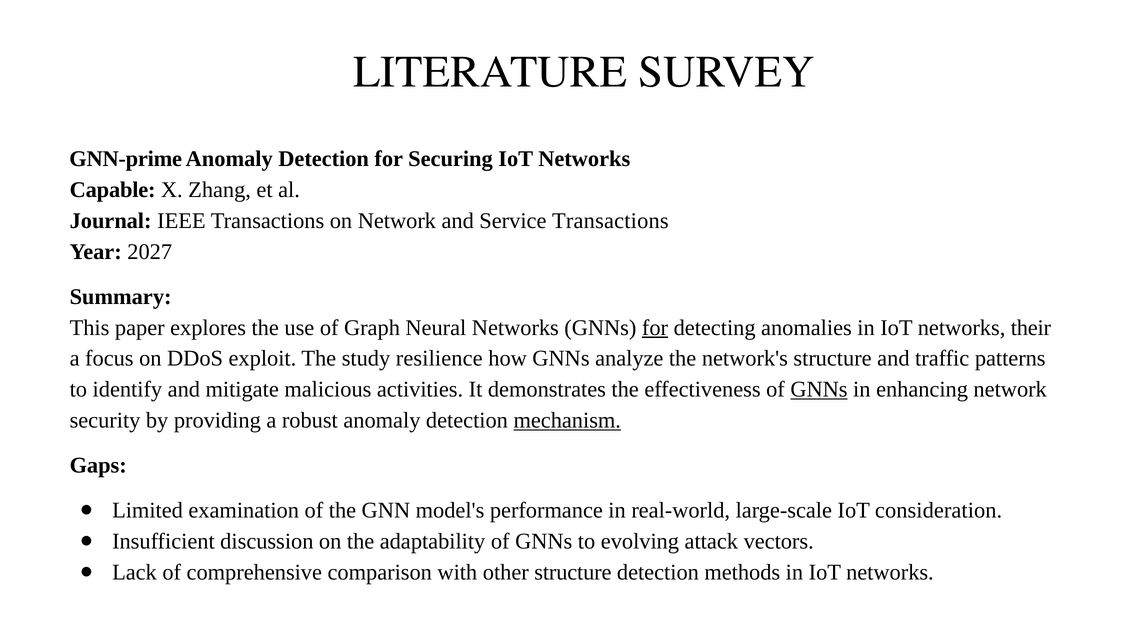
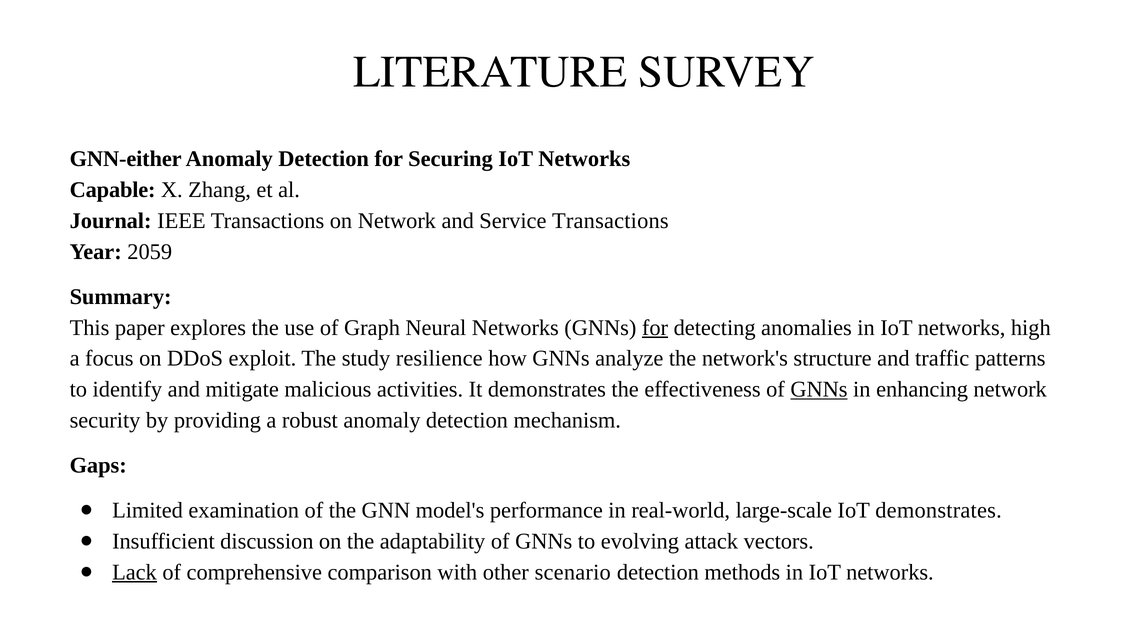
GNN-prime: GNN-prime -> GNN-either
2027: 2027 -> 2059
their: their -> high
mechanism underline: present -> none
IoT consideration: consideration -> demonstrates
Lack underline: none -> present
other structure: structure -> scenario
